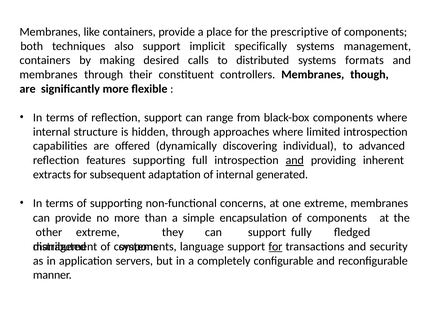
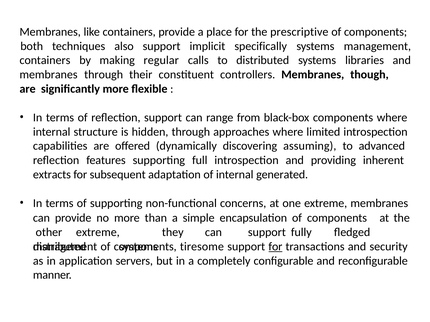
desired: desired -> regular
formats: formats -> libraries
individual: individual -> assuming
and at (295, 161) underline: present -> none
language: language -> tiresome
